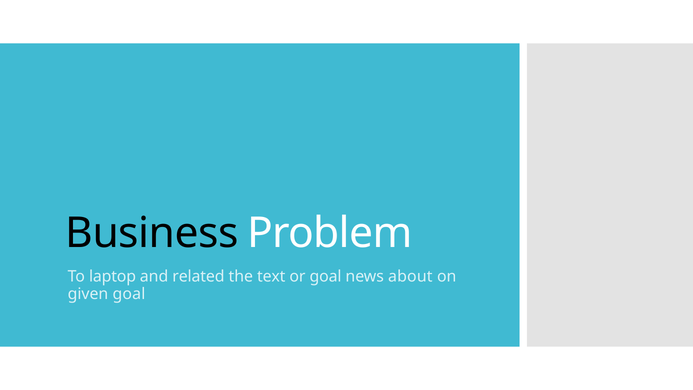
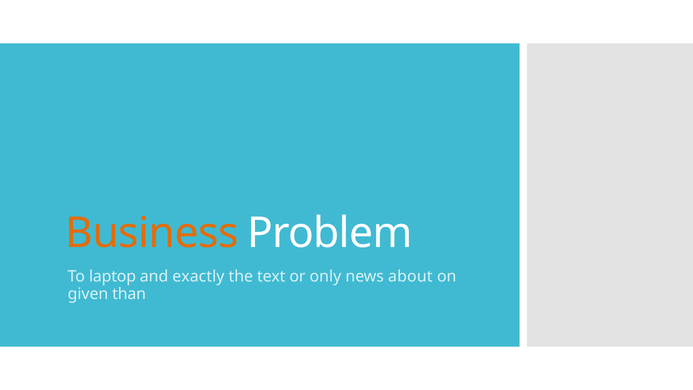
Business colour: black -> orange
related: related -> exactly
or goal: goal -> only
given goal: goal -> than
